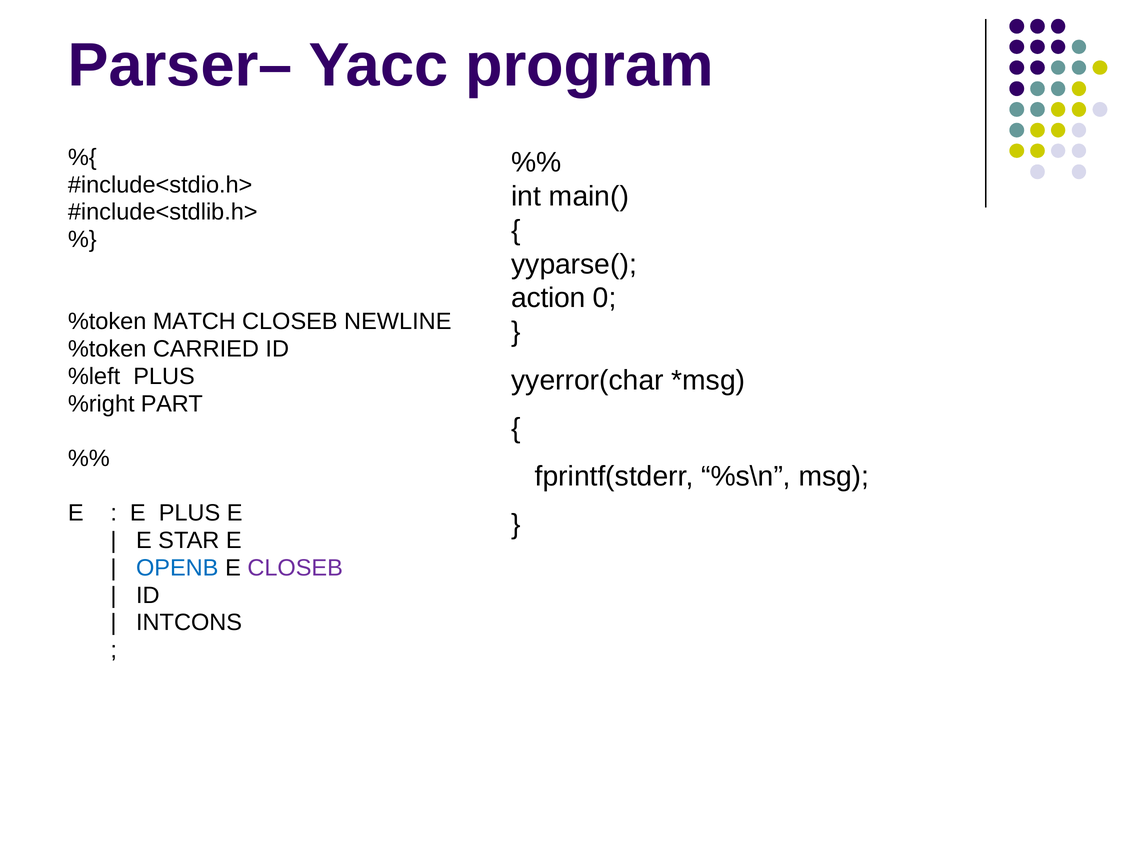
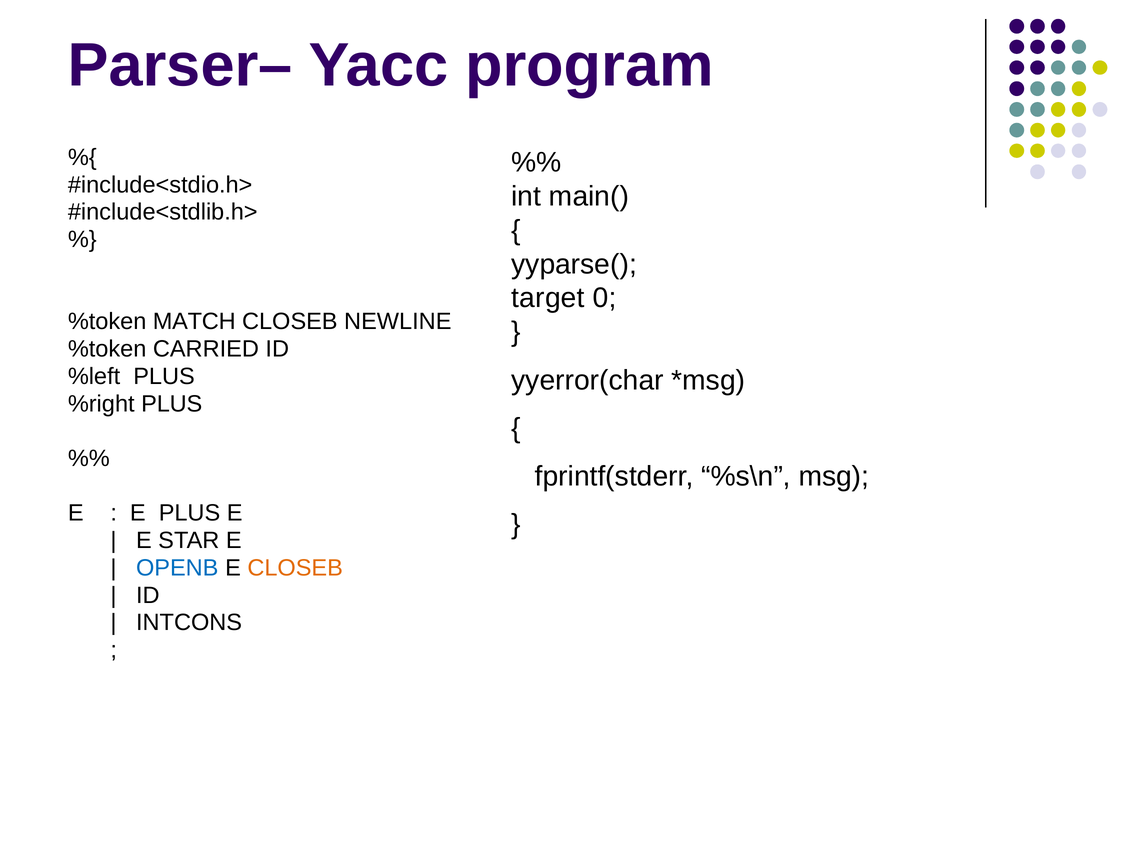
action: action -> target
%right PART: PART -> PLUS
CLOSEB at (295, 568) colour: purple -> orange
